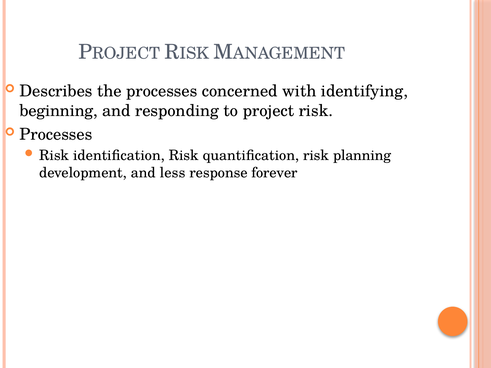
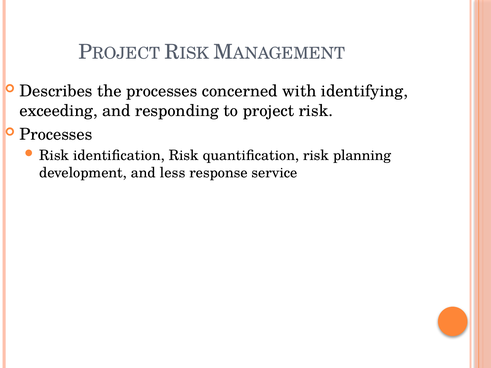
beginning: beginning -> exceeding
forever: forever -> service
